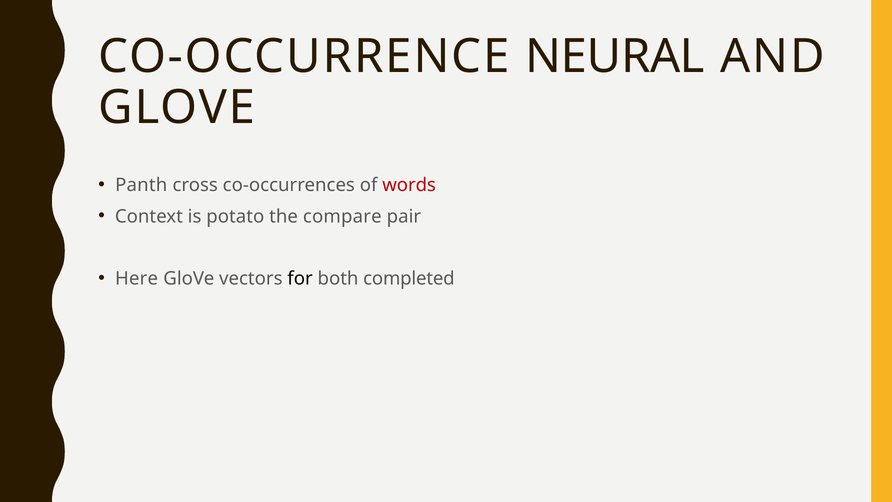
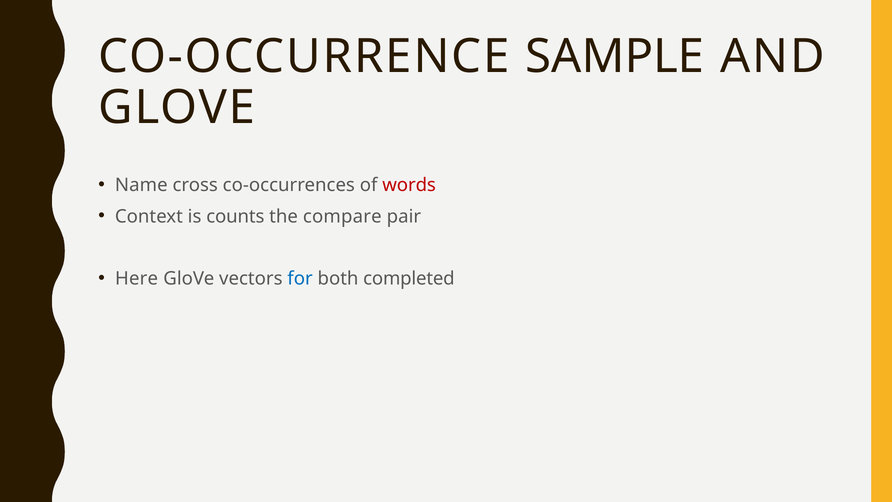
NEURAL: NEURAL -> SAMPLE
Panth: Panth -> Name
potato: potato -> counts
for colour: black -> blue
